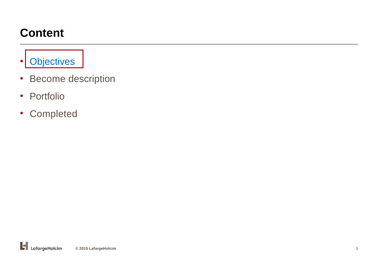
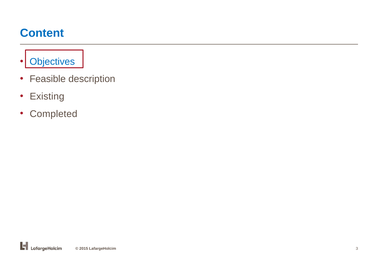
Content colour: black -> blue
Become: Become -> Feasible
Portfolio: Portfolio -> Existing
